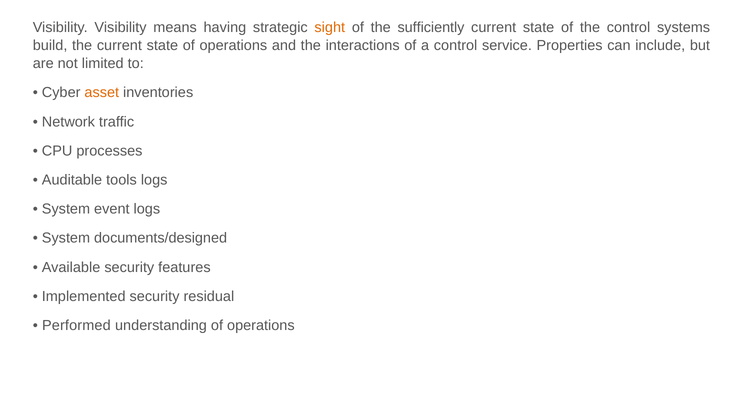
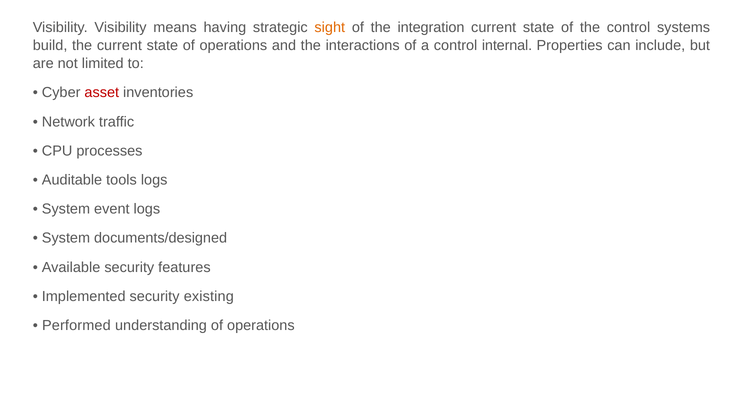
sufficiently: sufficiently -> integration
service: service -> internal
asset colour: orange -> red
residual: residual -> existing
